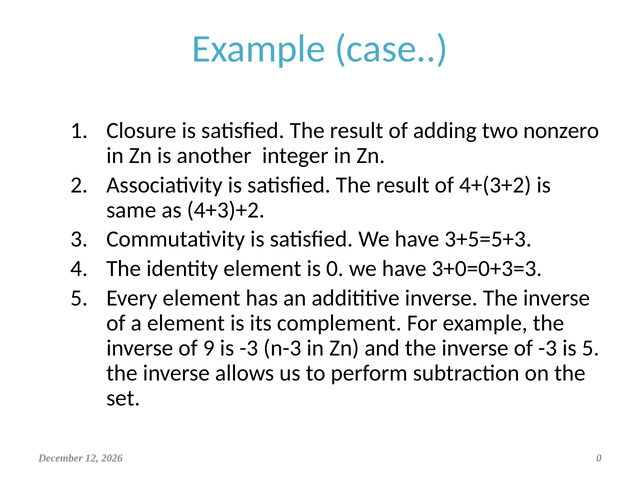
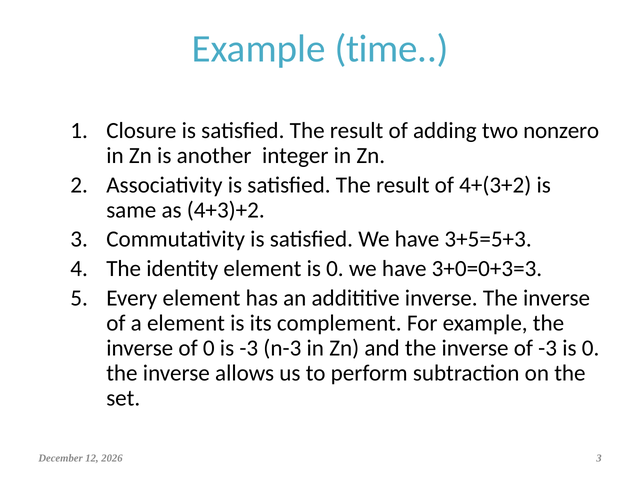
case: case -> time
of 9: 9 -> 0
-3 is 5: 5 -> 0
0 at (599, 458): 0 -> 3
